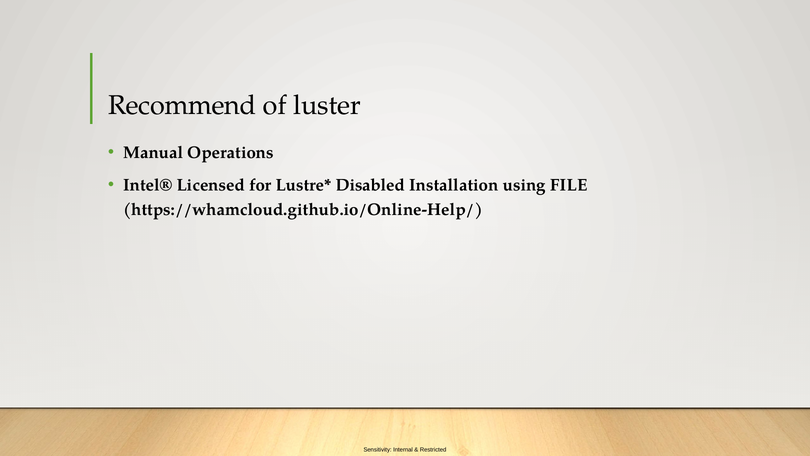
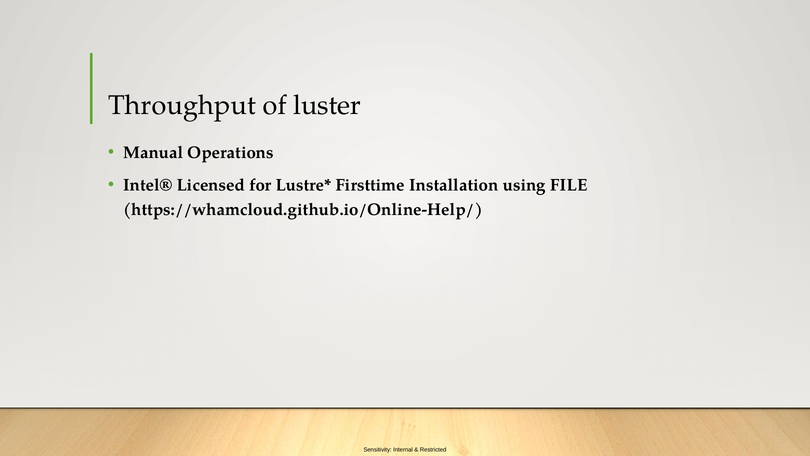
Recommend: Recommend -> Throughput
Disabled: Disabled -> Firsttime
